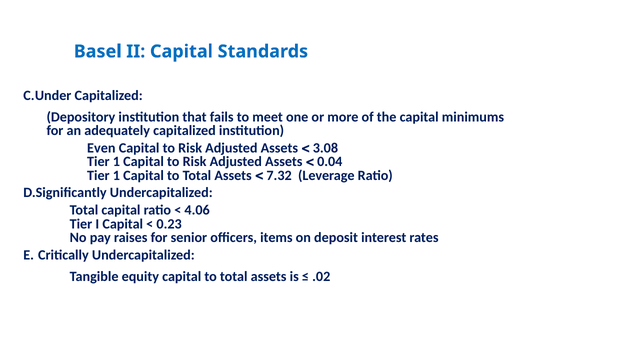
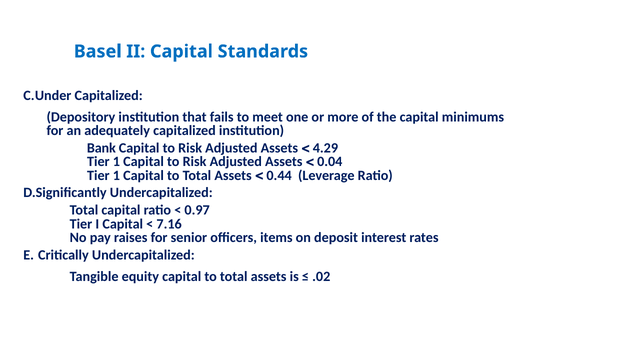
Even: Even -> Bank
3.08: 3.08 -> 4.29
7.32: 7.32 -> 0.44
4.06: 4.06 -> 0.97
0.23: 0.23 -> 7.16
